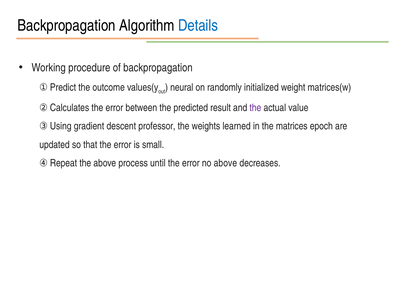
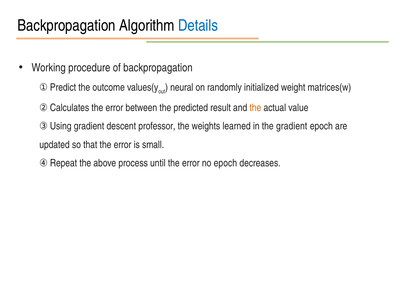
the at (255, 108) colour: purple -> orange
the matrices: matrices -> gradient
no above: above -> epoch
